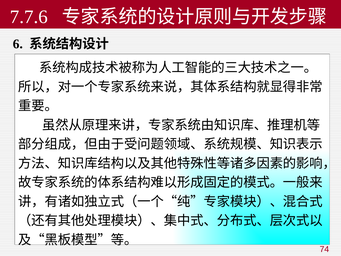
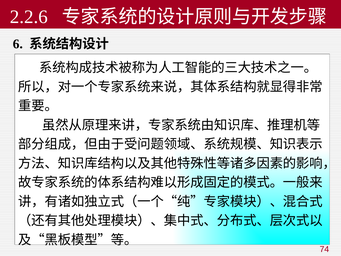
7.7.6: 7.7.6 -> 2.2.6
